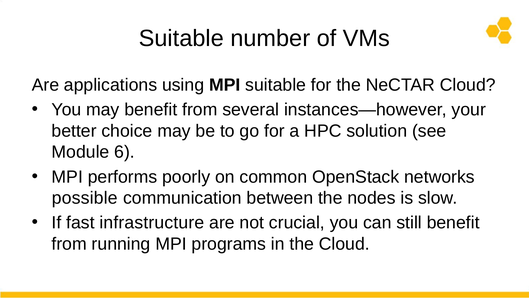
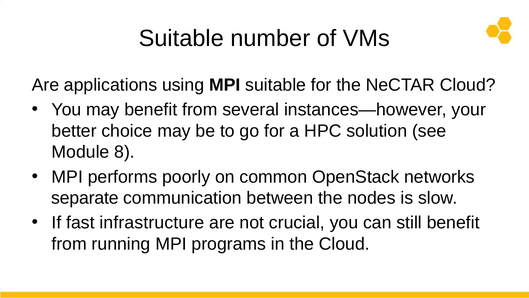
6: 6 -> 8
possible: possible -> separate
